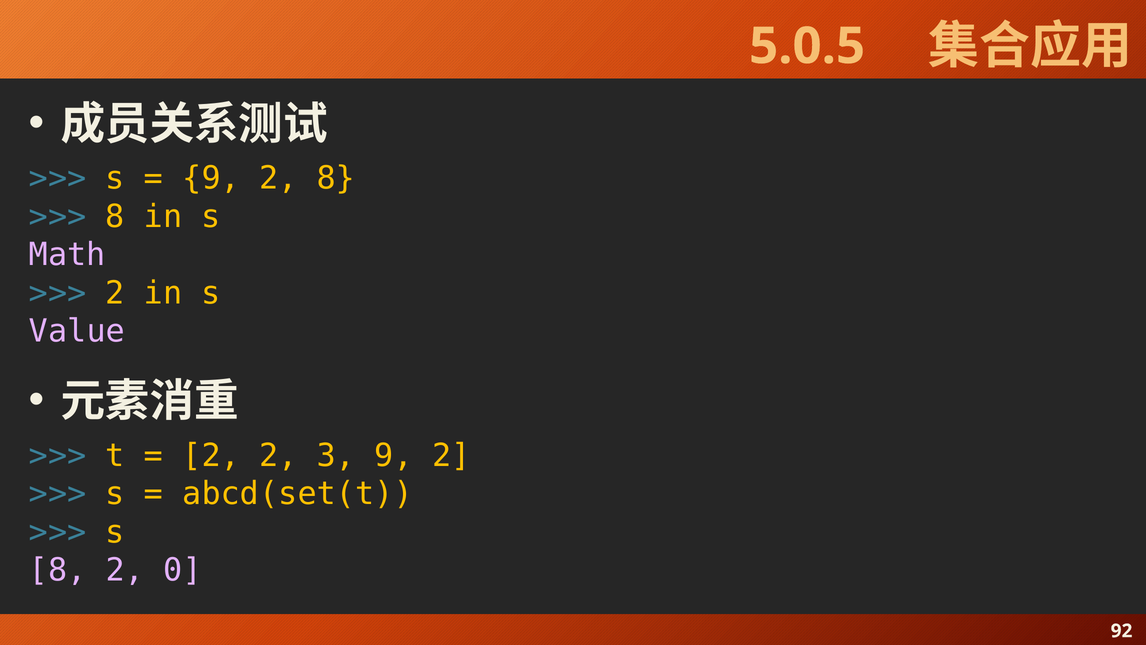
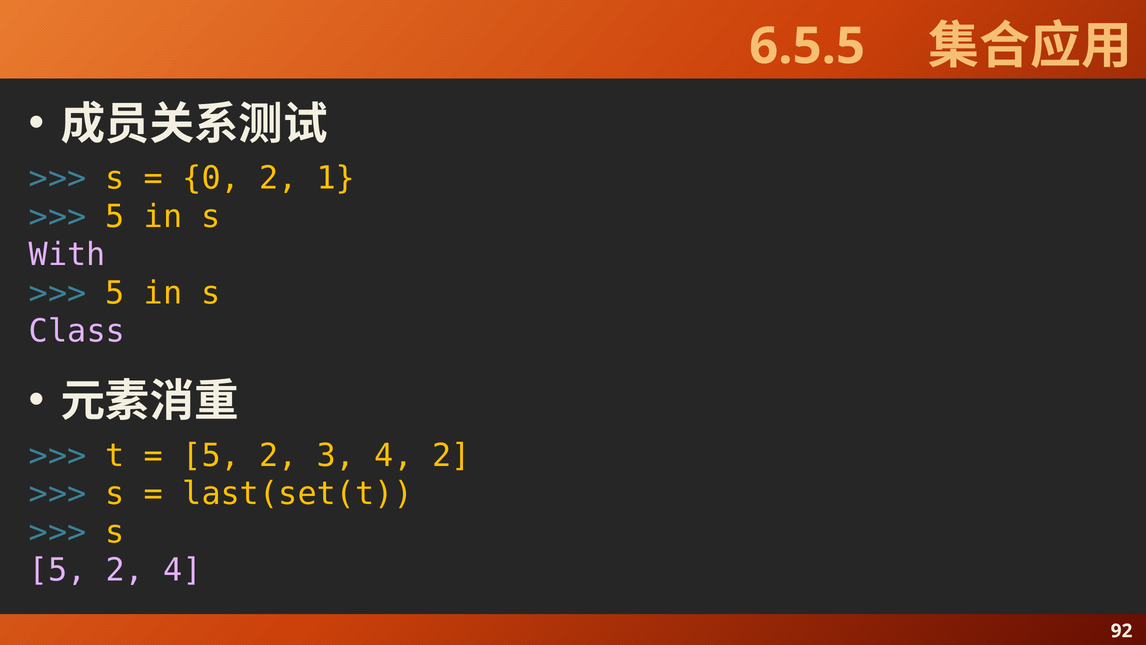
5.0.5: 5.0.5 -> 6.5.5
9 at (211, 178): 9 -> 0
2 8: 8 -> 1
8 at (115, 216): 8 -> 5
Math: Math -> With
2 at (115, 293): 2 -> 5
Value: Value -> Class
2 at (211, 455): 2 -> 5
3 9: 9 -> 4
abcd(set(t: abcd(set(t -> last(set(t
8 at (58, 570): 8 -> 5
2 0: 0 -> 4
